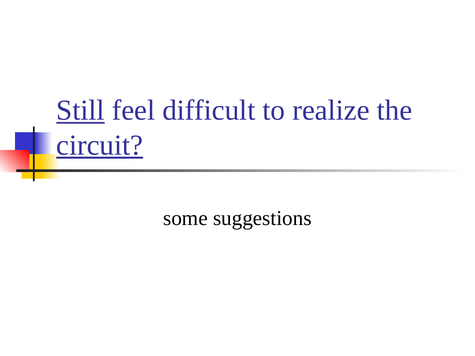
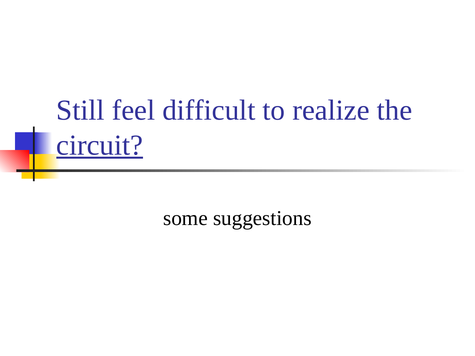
Still underline: present -> none
